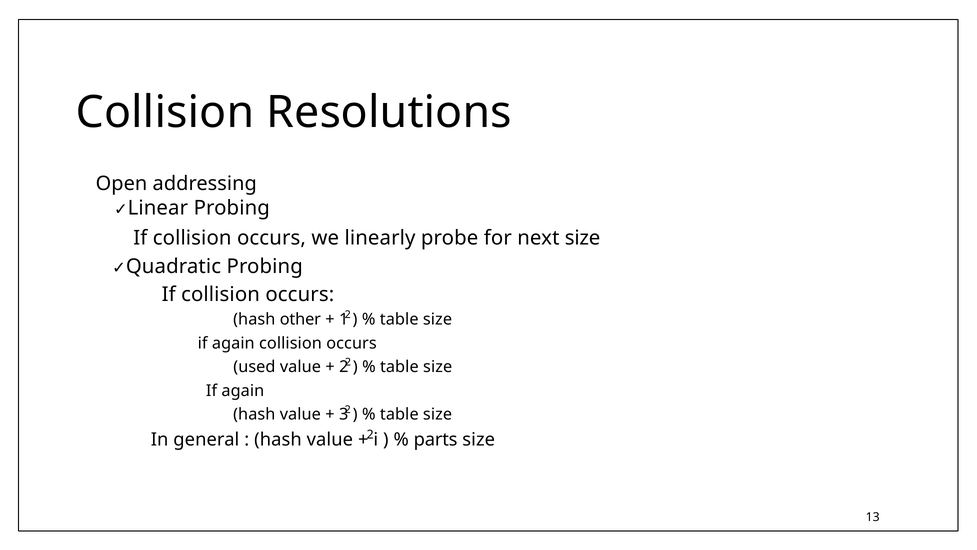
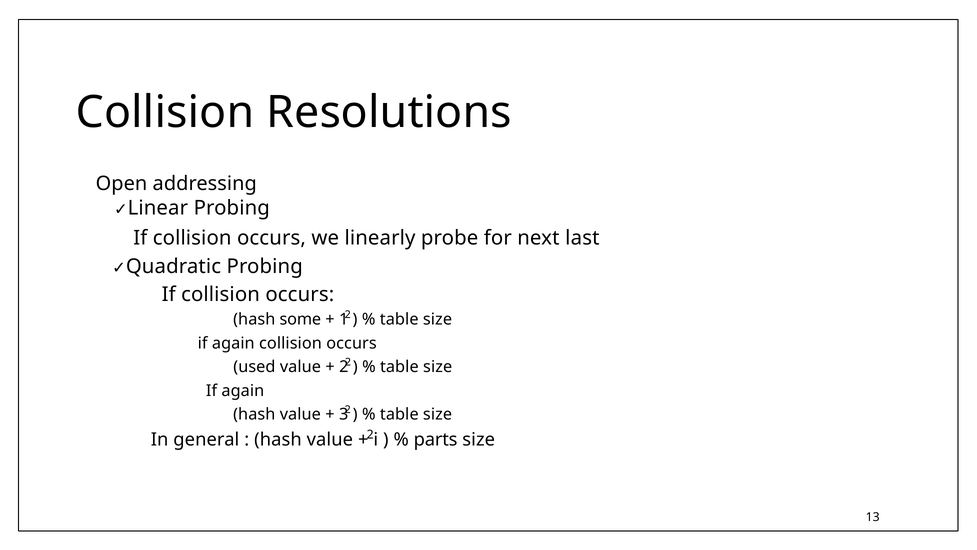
next size: size -> last
other: other -> some
